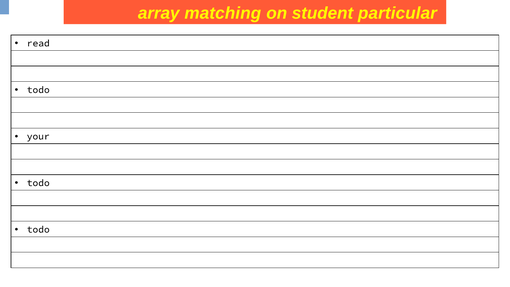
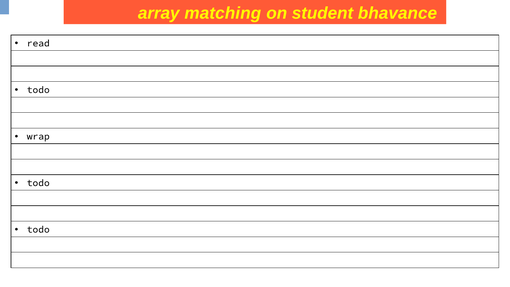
particular: particular -> bhavance
your: your -> wrap
